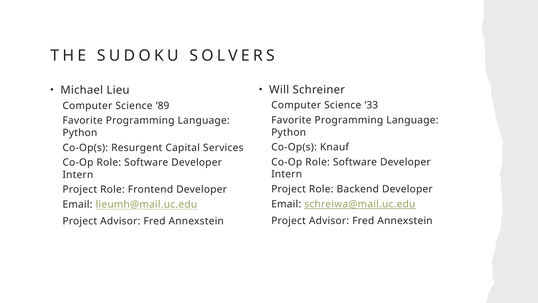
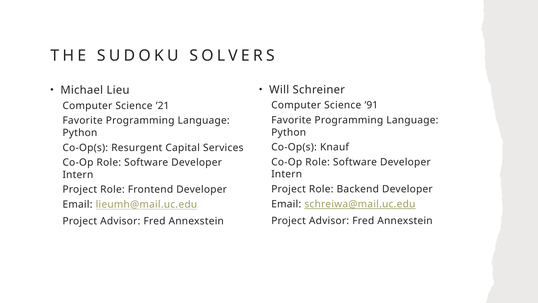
’33: ’33 -> ’91
’89: ’89 -> ’21
